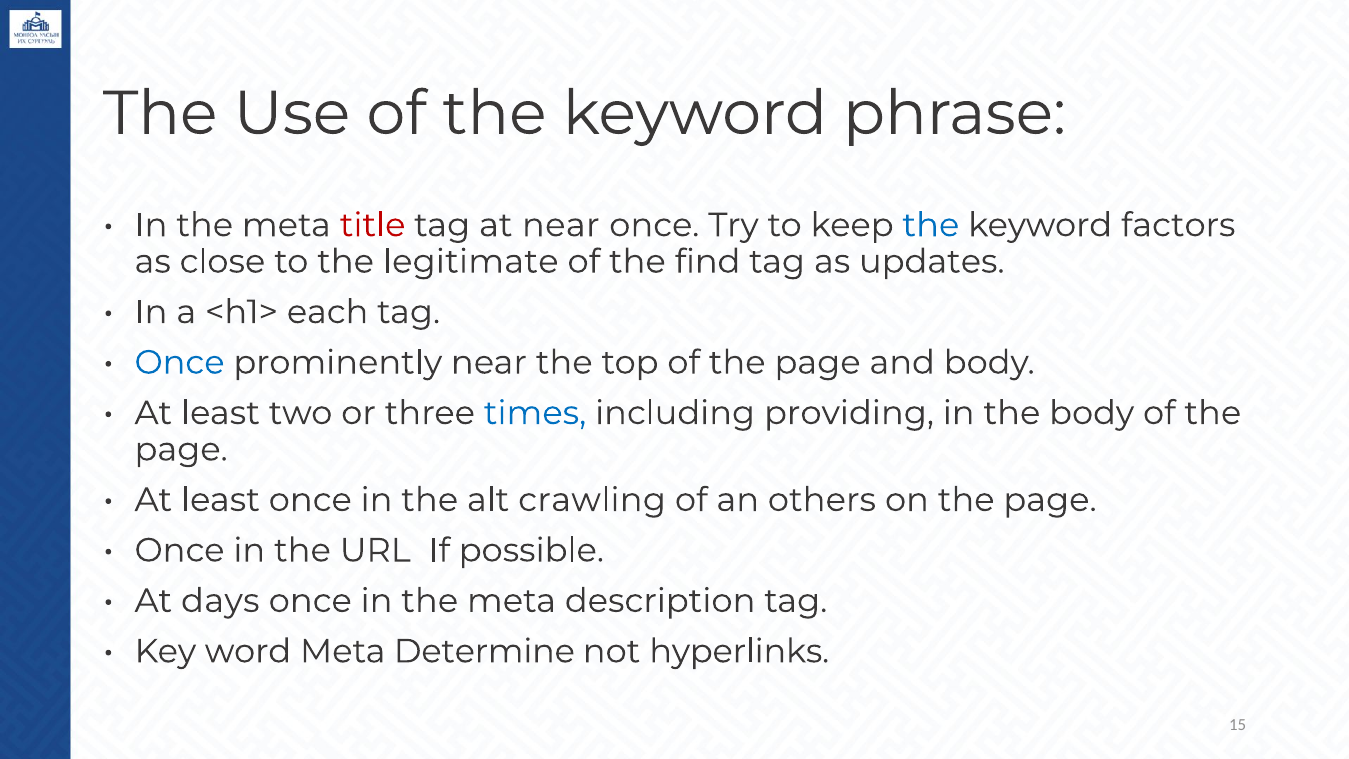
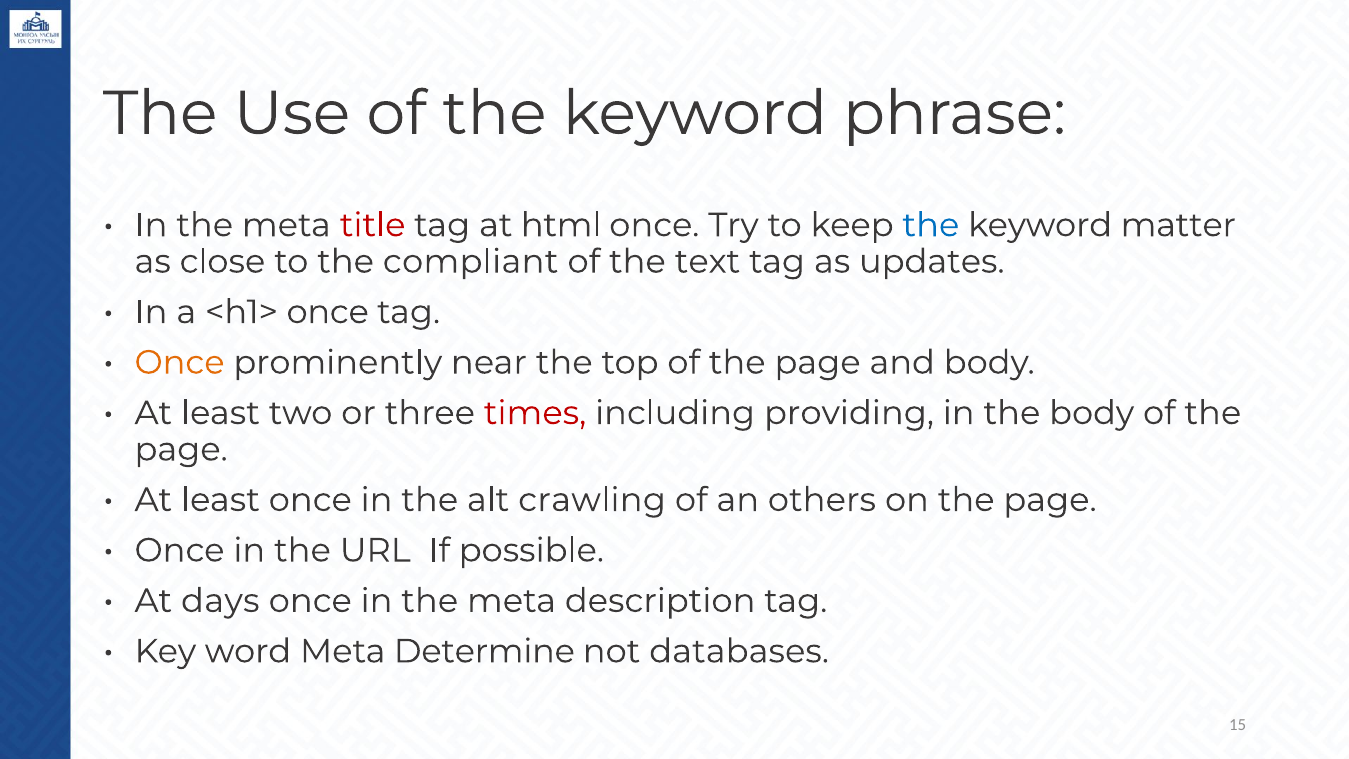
at near: near -> html
factors: factors -> matter
legitimate: legitimate -> compliant
find: find -> text
<h1> each: each -> once
Once at (180, 362) colour: blue -> orange
times colour: blue -> red
hyperlinks: hyperlinks -> databases
